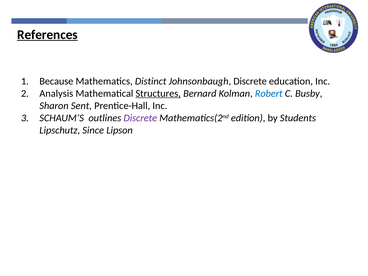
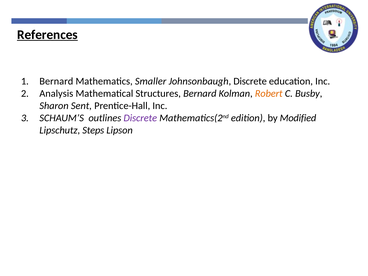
Because at (56, 81): Because -> Bernard
Distinct: Distinct -> Smaller
Structures underline: present -> none
Robert colour: blue -> orange
Students: Students -> Modified
Since: Since -> Steps
